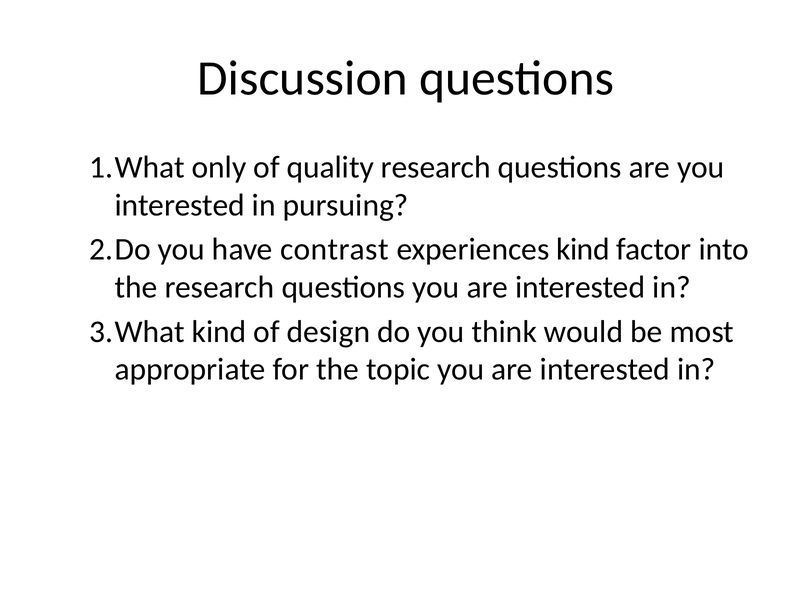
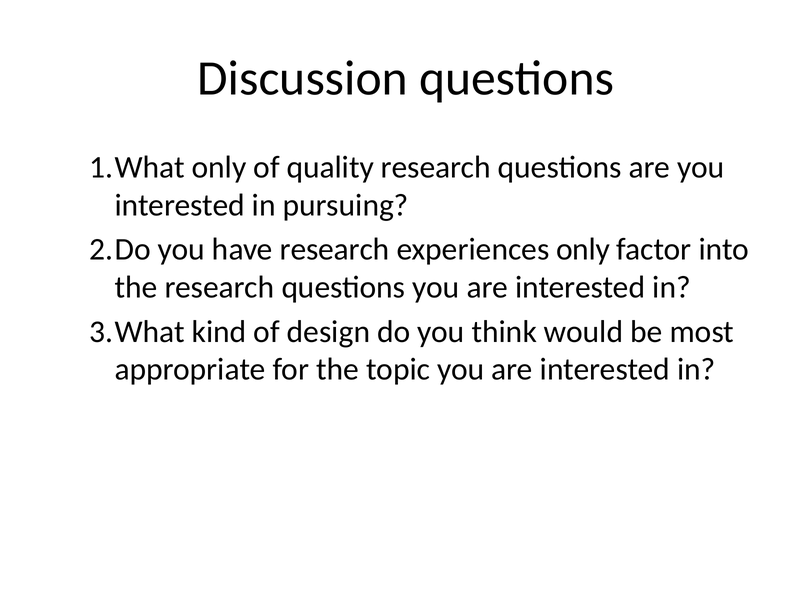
have contrast: contrast -> research
experiences kind: kind -> only
